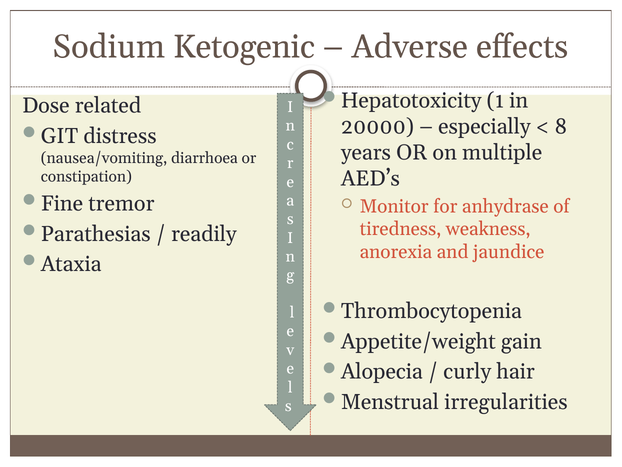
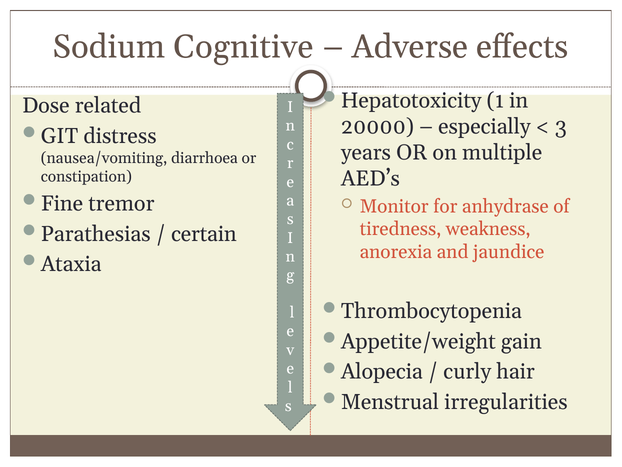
Ketogenic: Ketogenic -> Cognitive
8: 8 -> 3
readily: readily -> certain
